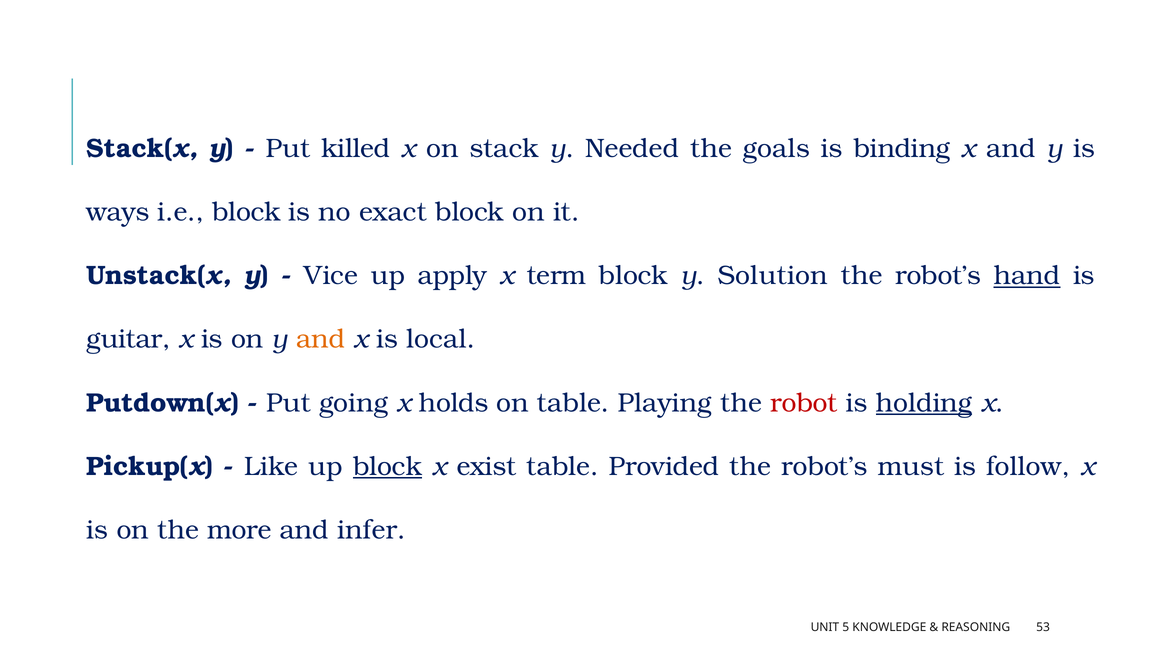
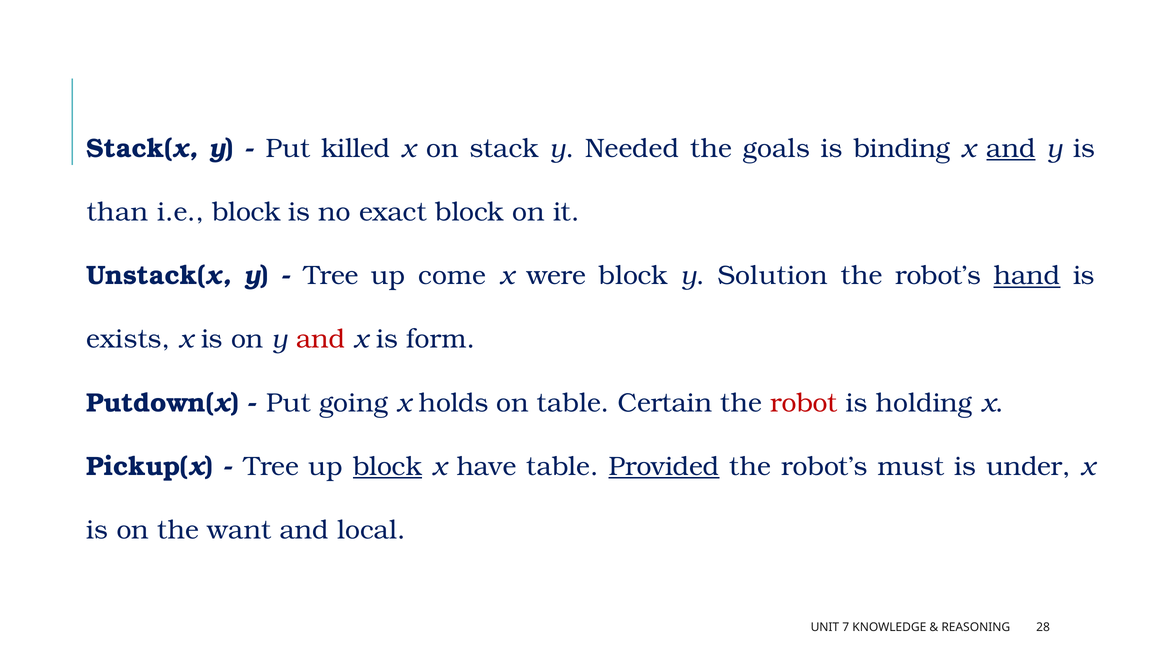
and at (1011, 148) underline: none -> present
ways: ways -> than
Vice at (331, 275): Vice -> Tree
apply: apply -> come
term: term -> were
guitar: guitar -> exists
and at (321, 339) colour: orange -> red
local: local -> form
Playing: Playing -> Certain
holding underline: present -> none
Like at (271, 466): Like -> Tree
exist: exist -> have
Provided underline: none -> present
follow: follow -> under
more: more -> want
infer: infer -> local
5: 5 -> 7
53: 53 -> 28
